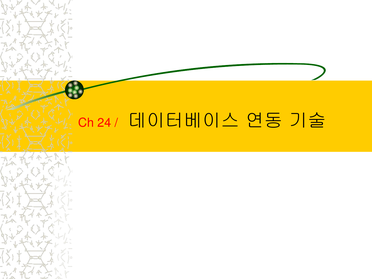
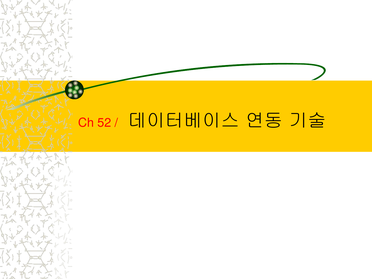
24: 24 -> 52
